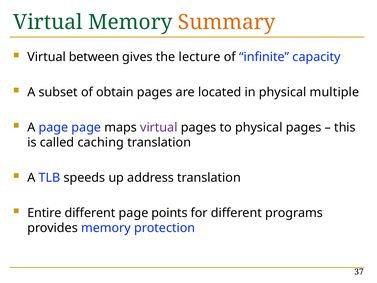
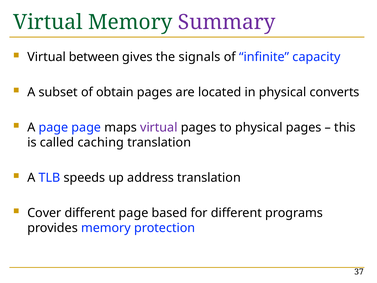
Summary colour: orange -> purple
lecture: lecture -> signals
multiple: multiple -> converts
Entire: Entire -> Cover
points: points -> based
